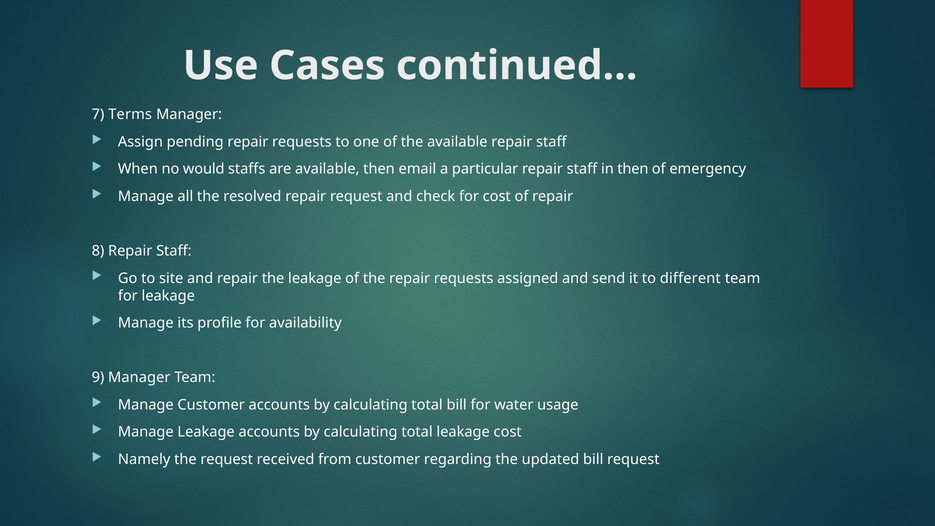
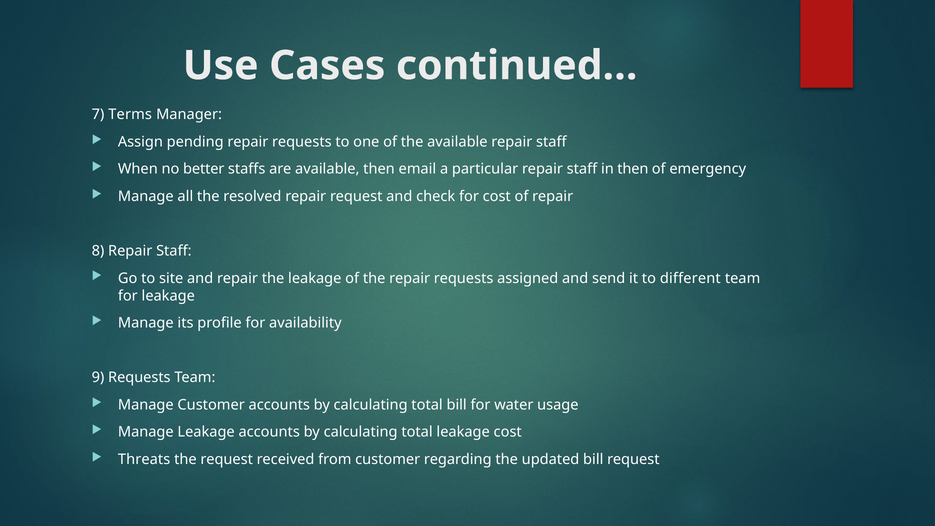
would: would -> better
9 Manager: Manager -> Requests
Namely: Namely -> Threats
